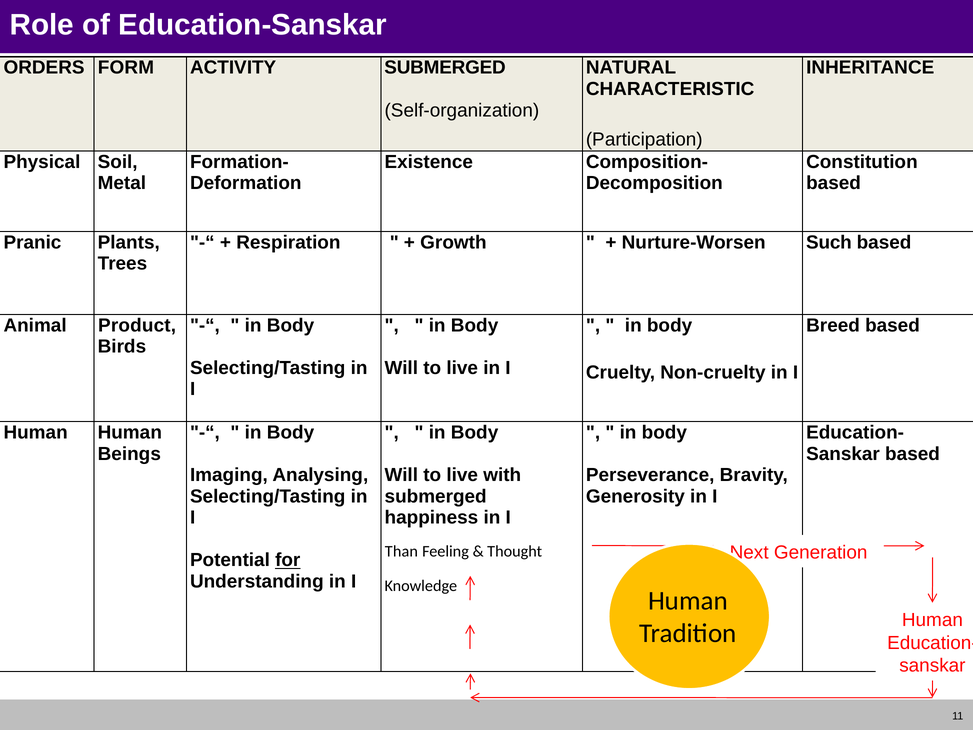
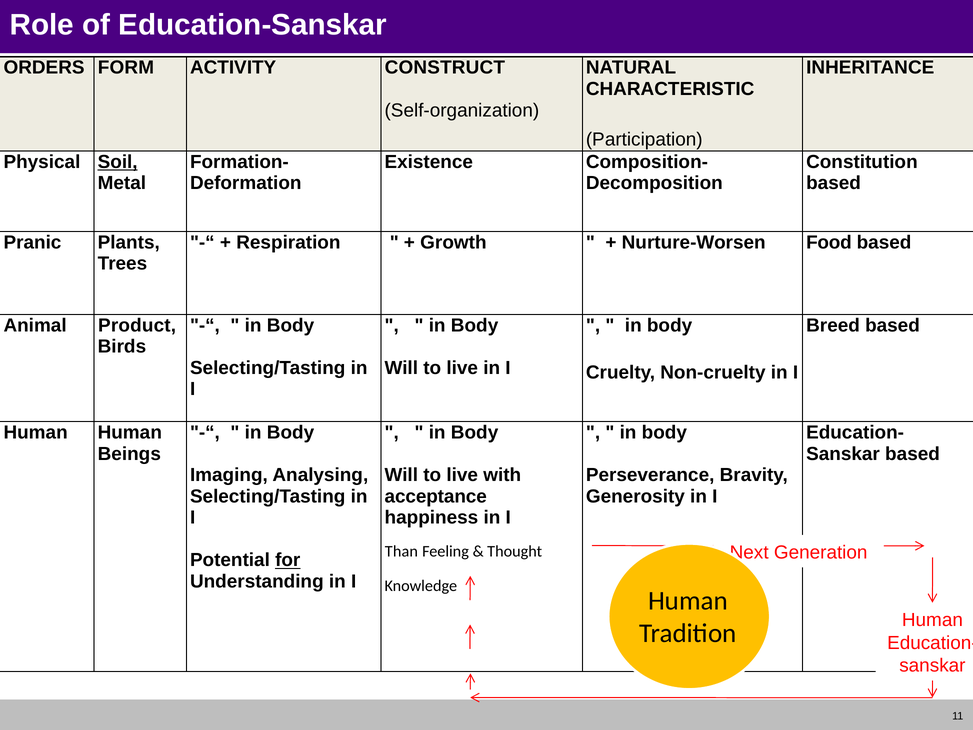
ACTIVITY SUBMERGED: SUBMERGED -> CONSTRUCT
Soil underline: none -> present
Such: Such -> Food
submerged at (436, 496): submerged -> acceptance
